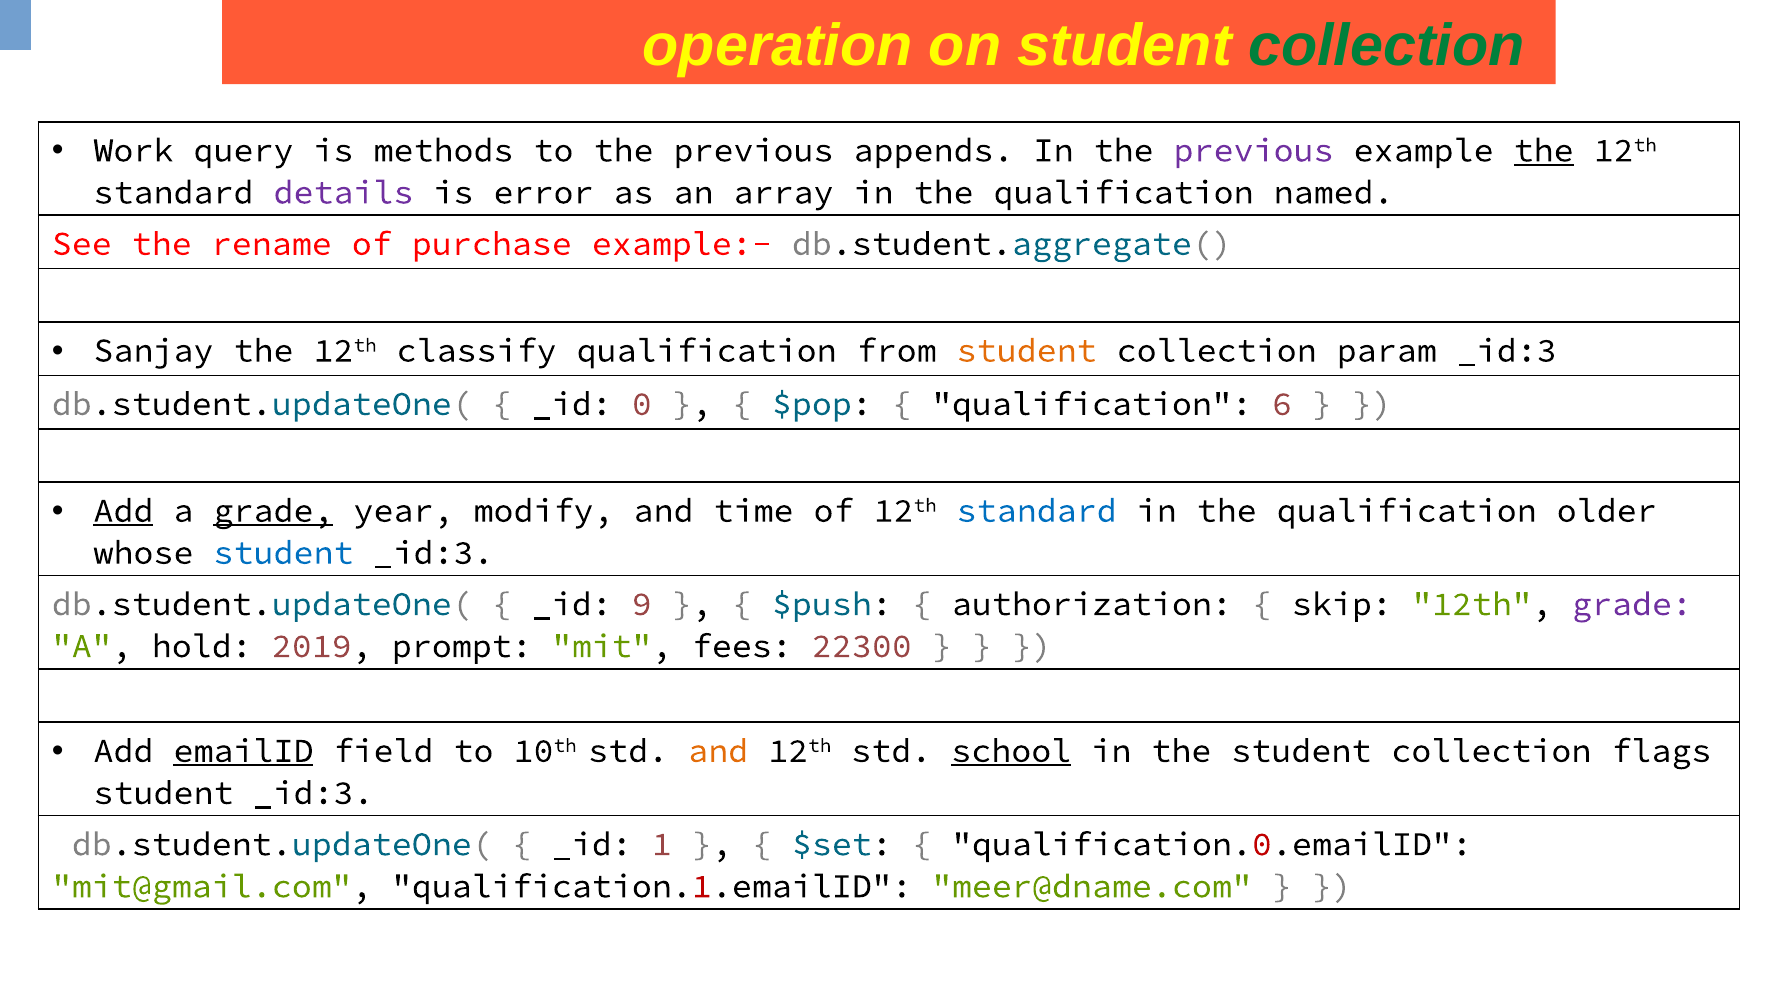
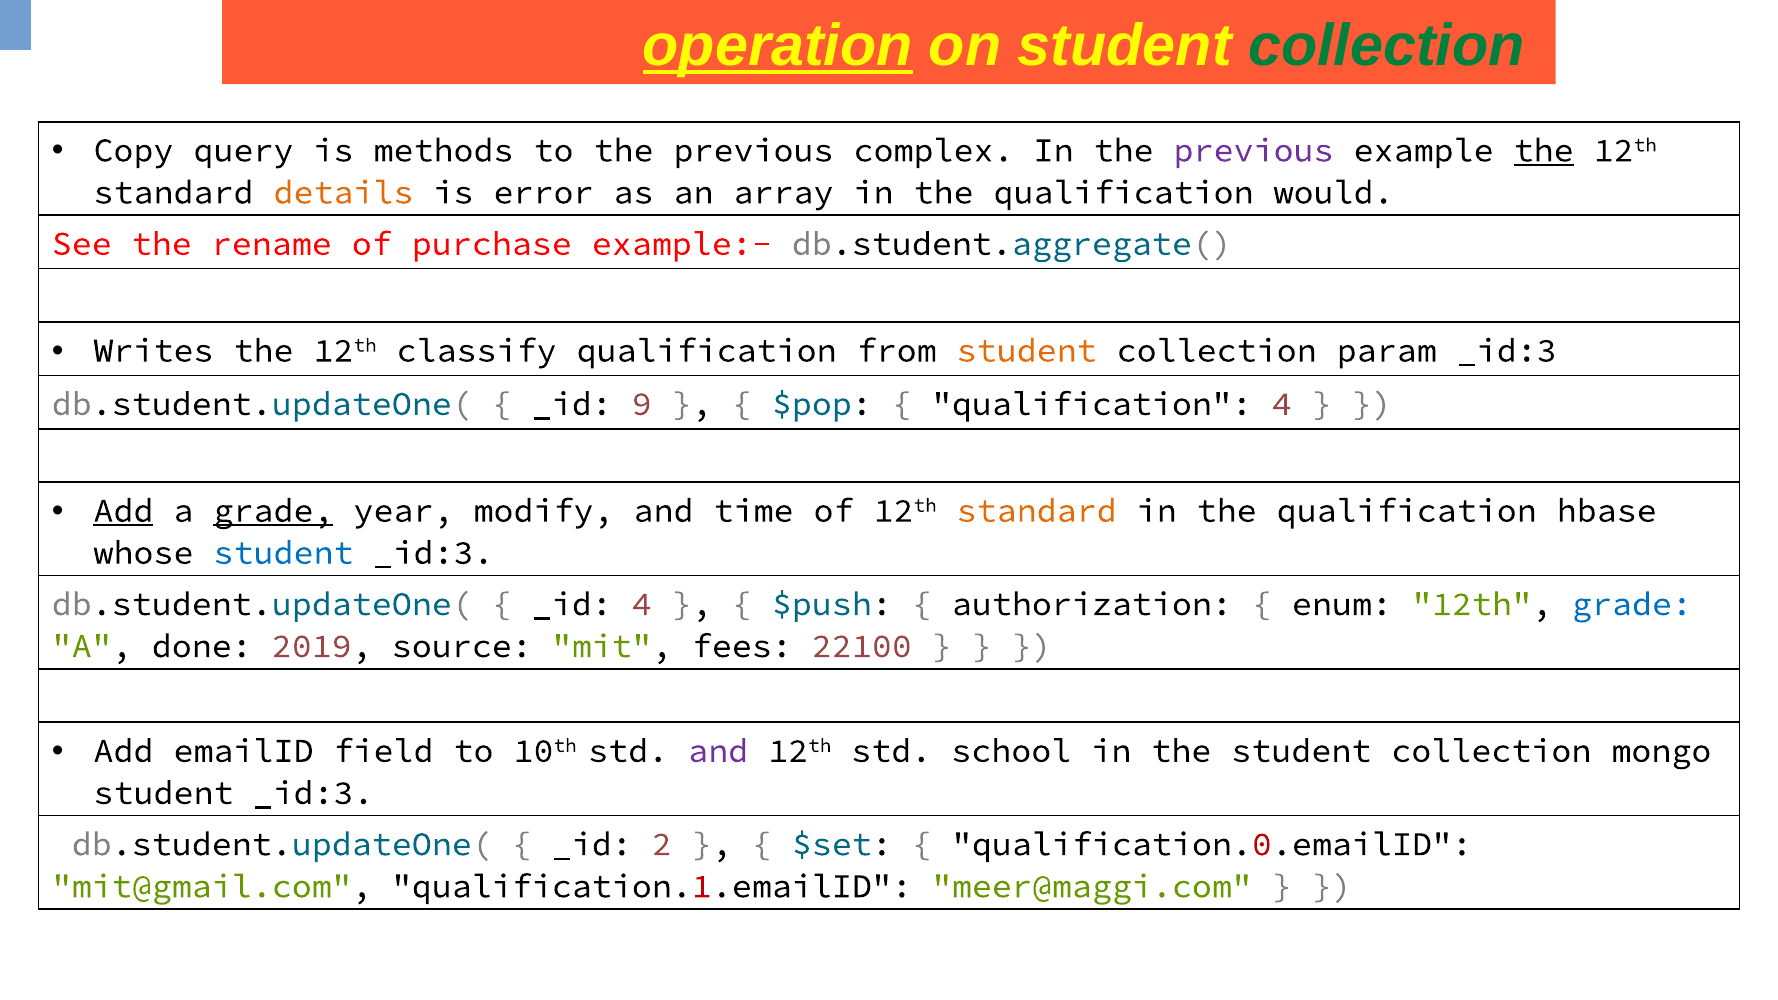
operation underline: none -> present
Work: Work -> Copy
appends: appends -> complex
details colour: purple -> orange
named: named -> would
Sanjay: Sanjay -> Writes
0: 0 -> 9
qualification 6: 6 -> 4
standard at (1037, 511) colour: blue -> orange
older: older -> hbase
9 at (642, 604): 9 -> 4
skip: skip -> enum
grade at (1632, 604) colour: purple -> blue
hold: hold -> done
prompt: prompt -> source
22300: 22300 -> 22100
emailID underline: present -> none
and at (718, 751) colour: orange -> purple
school underline: present -> none
flags: flags -> mongo
1: 1 -> 2
meer@dname.com: meer@dname.com -> meer@maggi.com
